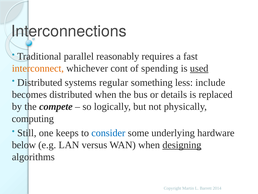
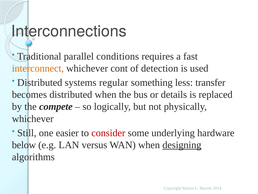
reasonably: reasonably -> conditions
spending: spending -> detection
used underline: present -> none
include: include -> transfer
computing at (33, 118): computing -> whichever
keeps: keeps -> easier
consider colour: blue -> red
